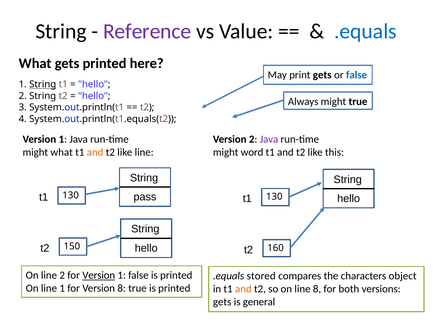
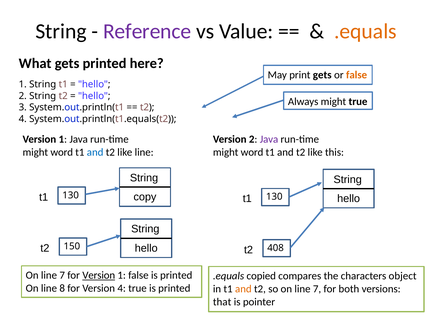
.equals at (365, 31) colour: blue -> orange
false at (357, 75) colour: blue -> orange
String at (43, 84) underline: present -> none
what at (62, 152): what -> word
and at (95, 152) colour: orange -> blue
pass: pass -> copy
160: 160 -> 408
2 at (62, 275): 2 -> 7
stored: stored -> copied
line 1: 1 -> 8
Version 8: 8 -> 4
so on line 8: 8 -> 7
gets at (222, 302): gets -> that
general: general -> pointer
